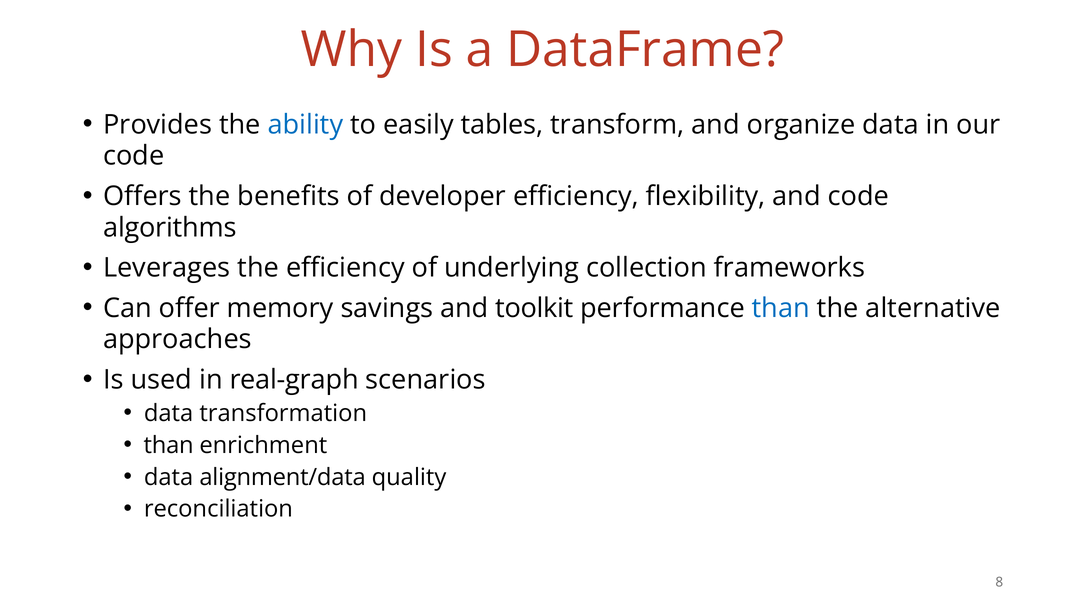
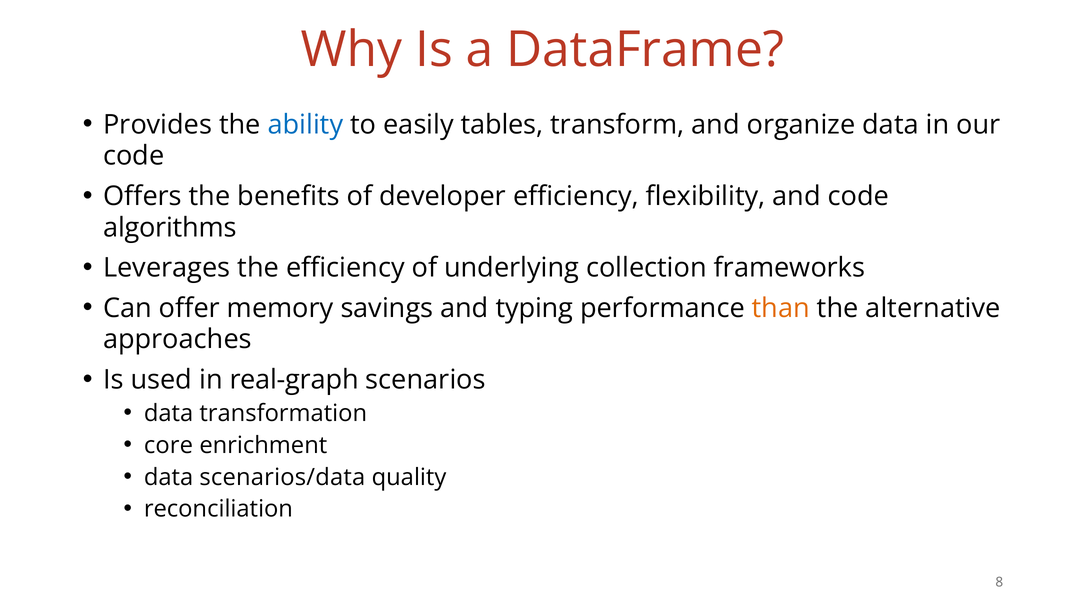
toolkit: toolkit -> typing
than at (781, 308) colour: blue -> orange
than at (169, 445): than -> core
alignment/data: alignment/data -> scenarios/data
